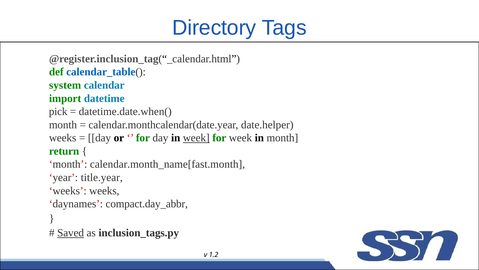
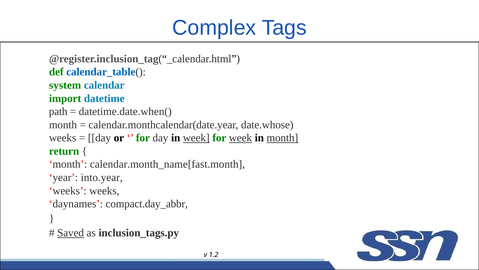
Directory: Directory -> Complex
pick: pick -> path
date.helper: date.helper -> date.whose
week at (241, 138) underline: none -> present
month at (282, 138) underline: none -> present
title.year: title.year -> into.year
